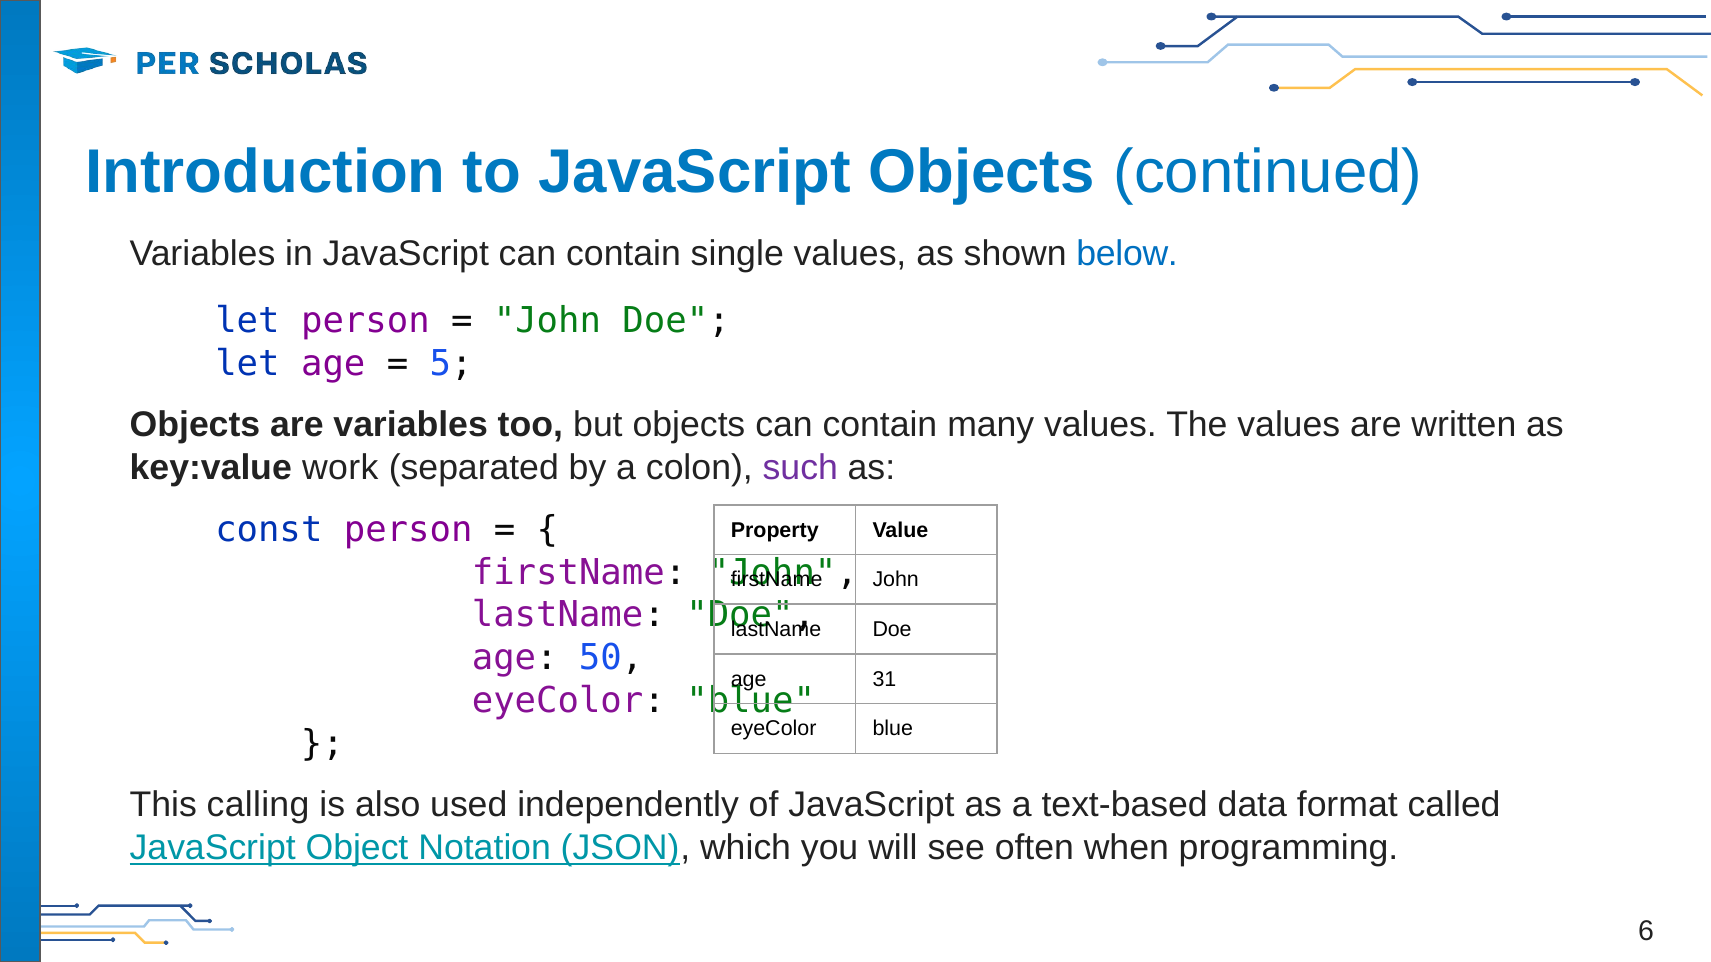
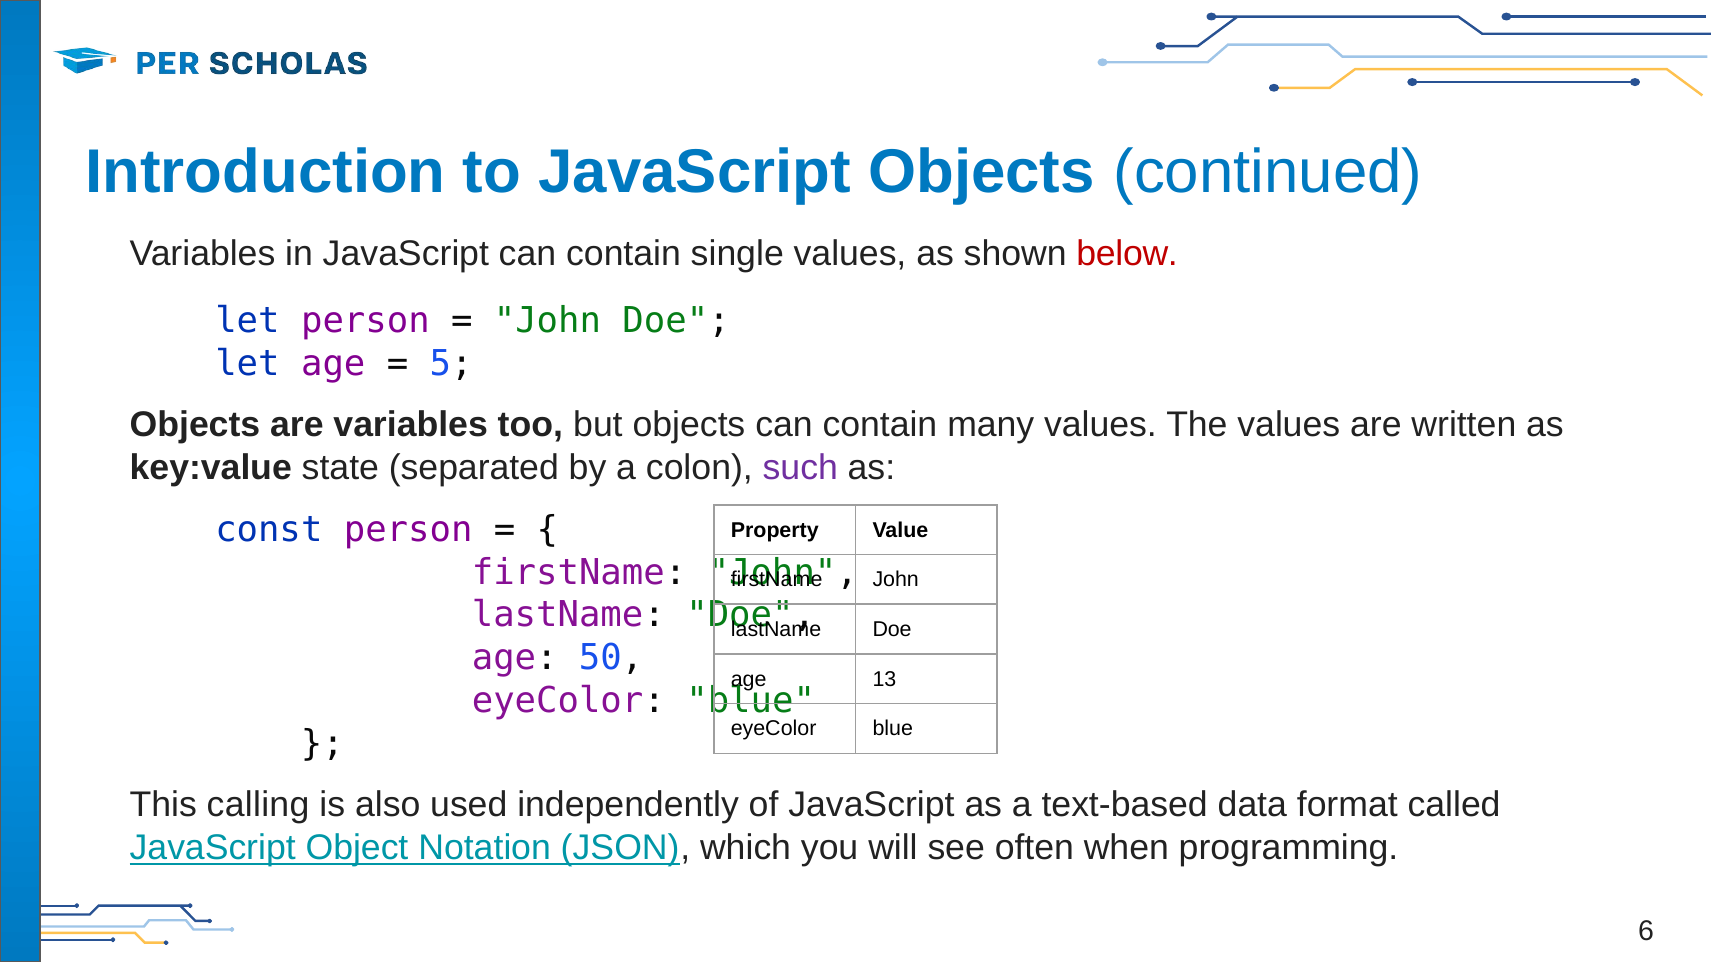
below colour: blue -> red
work: work -> state
31: 31 -> 13
